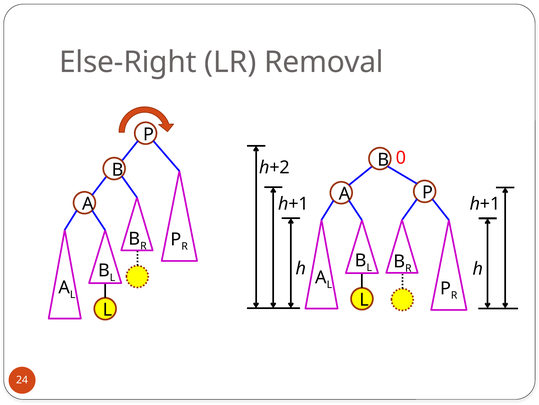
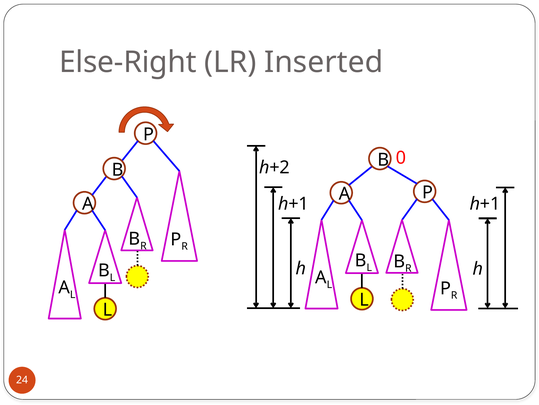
Removal: Removal -> Inserted
